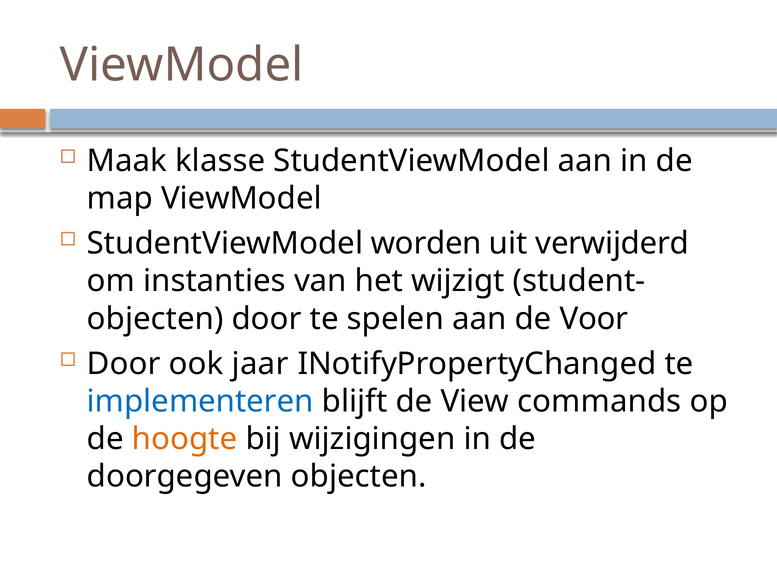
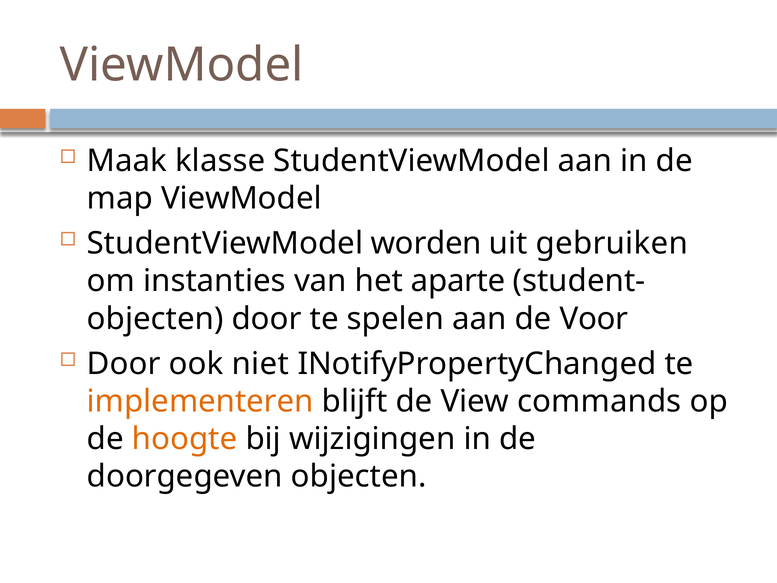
verwijderd: verwijderd -> gebruiken
wijzigt: wijzigt -> aparte
jaar: jaar -> niet
implementeren colour: blue -> orange
